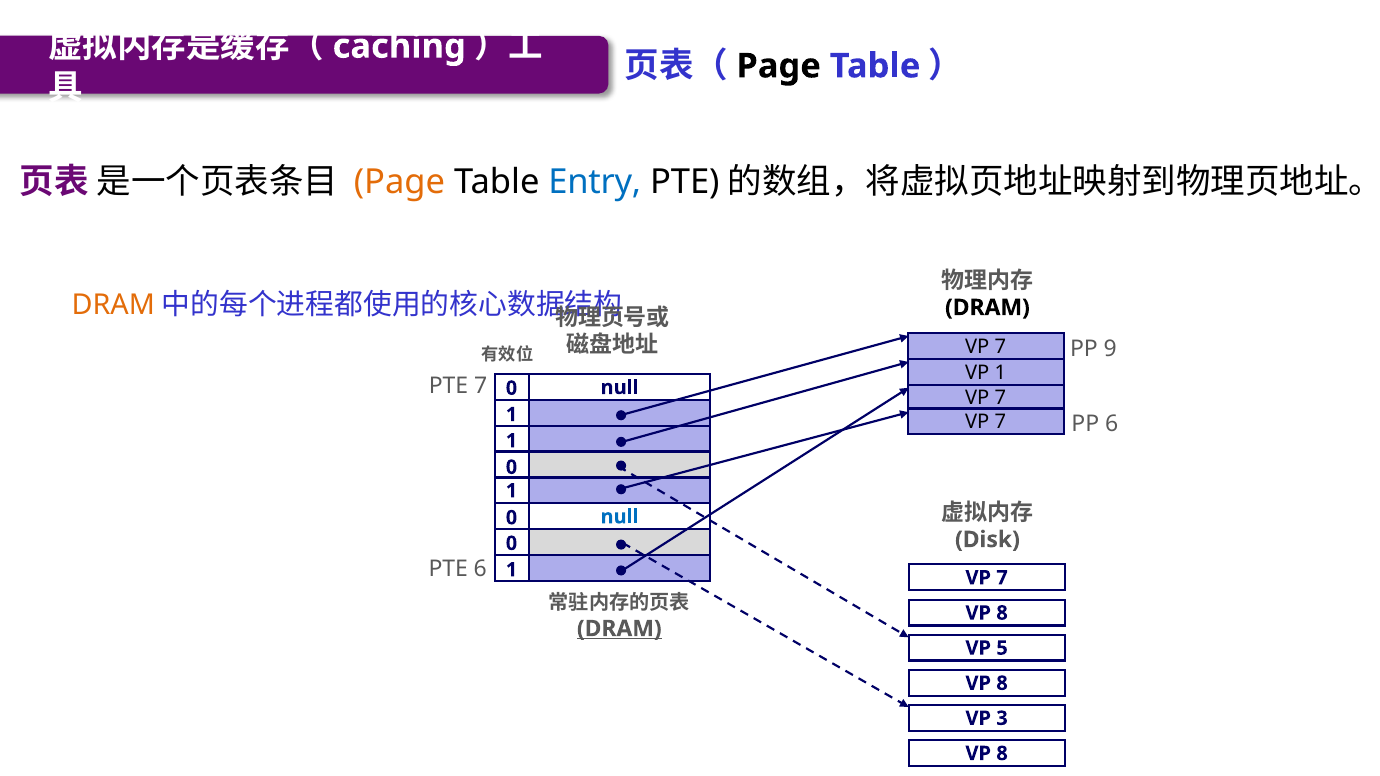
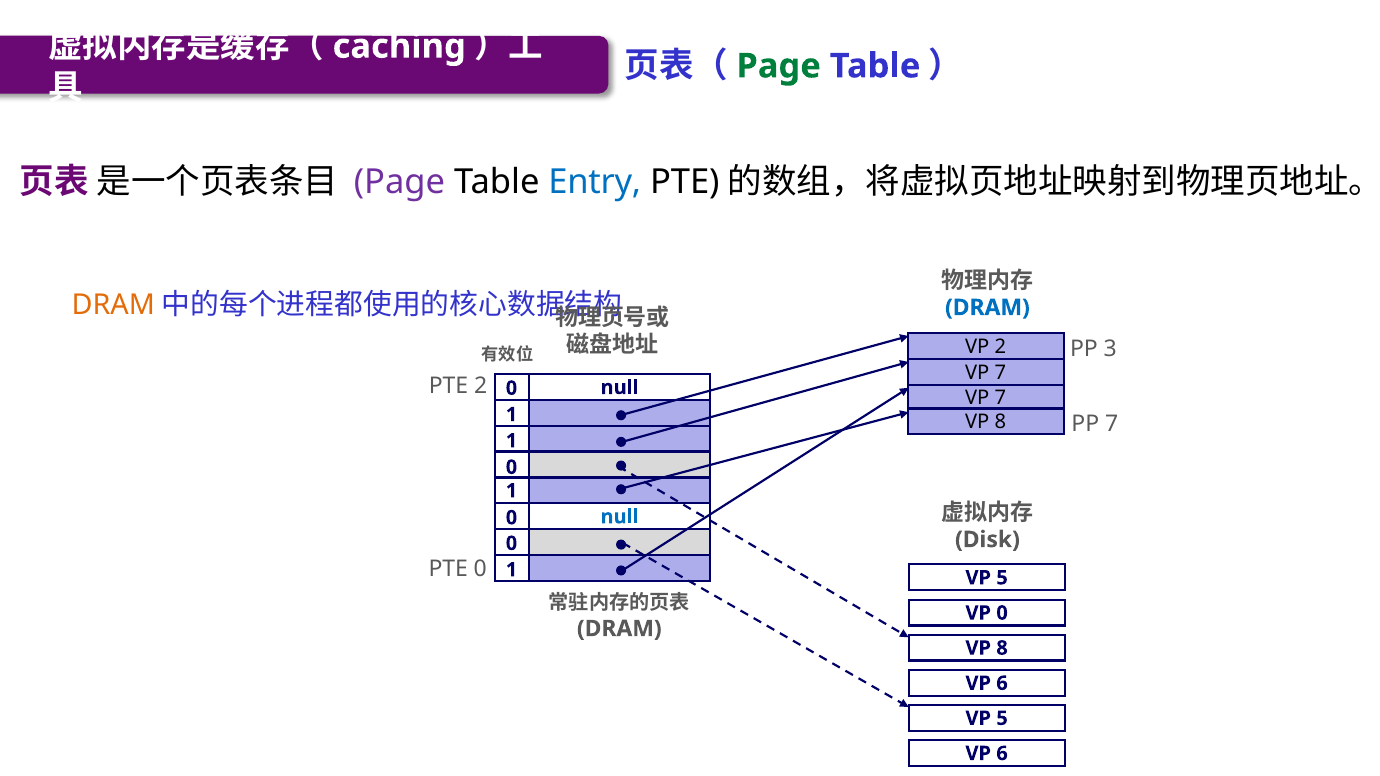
Page at (779, 66) colour: black -> green
Page at (400, 182) colour: orange -> purple
DRAM at (987, 308) colour: black -> blue
7 at (1000, 347): 7 -> 2
9: 9 -> 3
1 at (1000, 373): 1 -> 7
PTE 7: 7 -> 2
7 at (1000, 422): 7 -> 8
PP 6: 6 -> 7
PTE 6: 6 -> 0
7 at (1002, 578): 7 -> 5
8 at (1002, 613): 8 -> 0
DRAM at (619, 629) underline: present -> none
5 at (1002, 648): 5 -> 8
8 at (1002, 683): 8 -> 6
3 at (1002, 719): 3 -> 5
8 at (1002, 754): 8 -> 6
